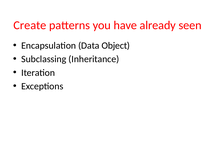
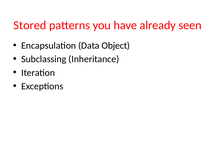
Create: Create -> Stored
